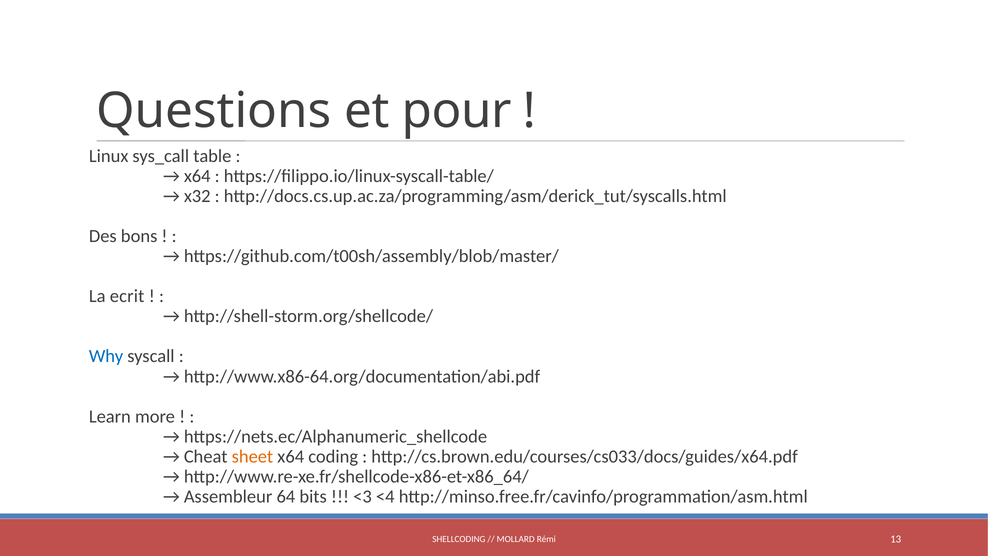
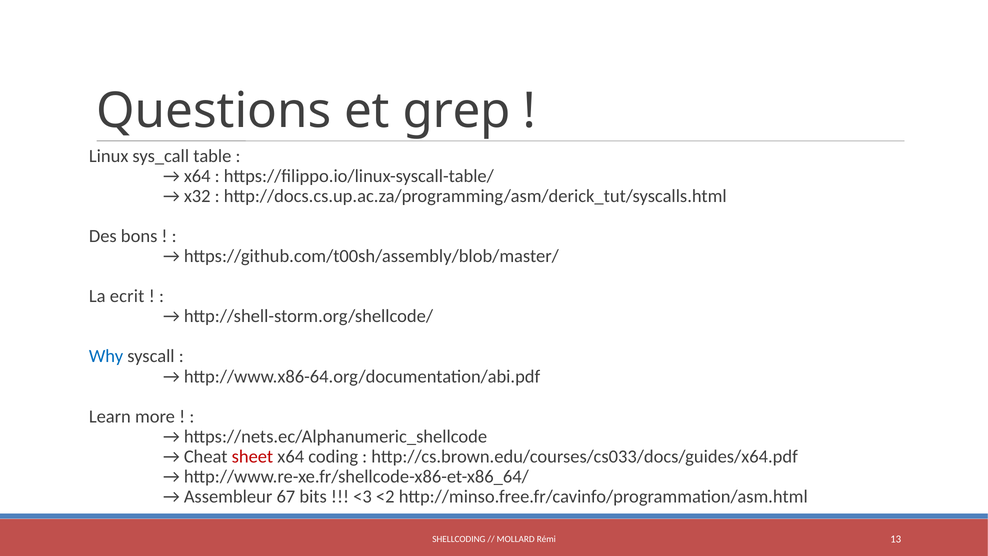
pour: pour -> grep
sheet colour: orange -> red
64: 64 -> 67
<4: <4 -> <2
